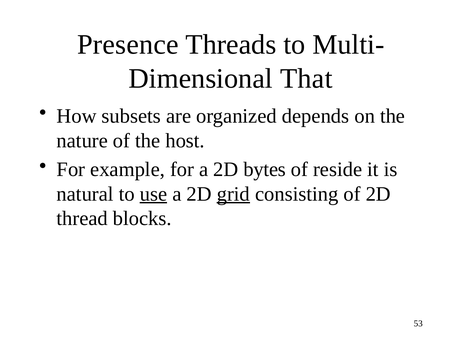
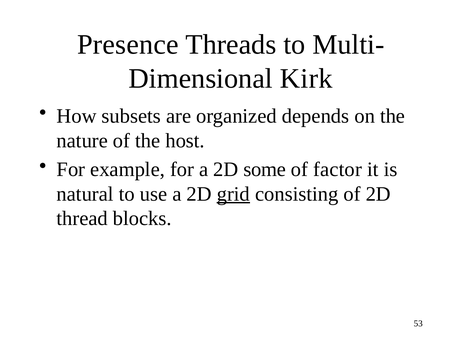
That: That -> Kirk
bytes: bytes -> some
reside: reside -> factor
use underline: present -> none
